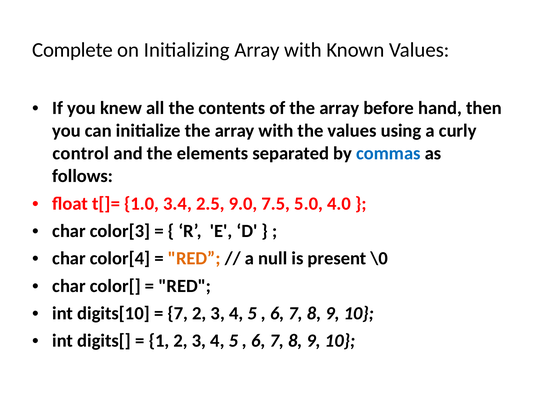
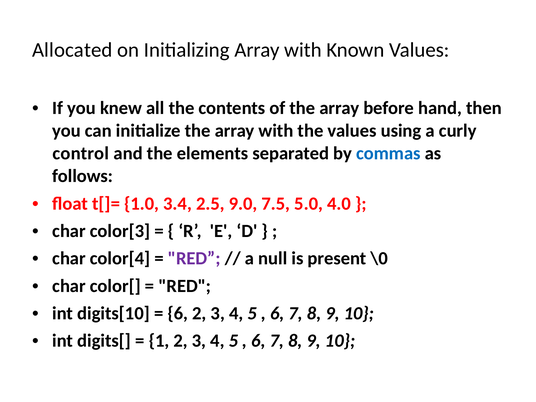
Complete: Complete -> Allocated
RED at (194, 258) colour: orange -> purple
7 at (178, 313): 7 -> 6
